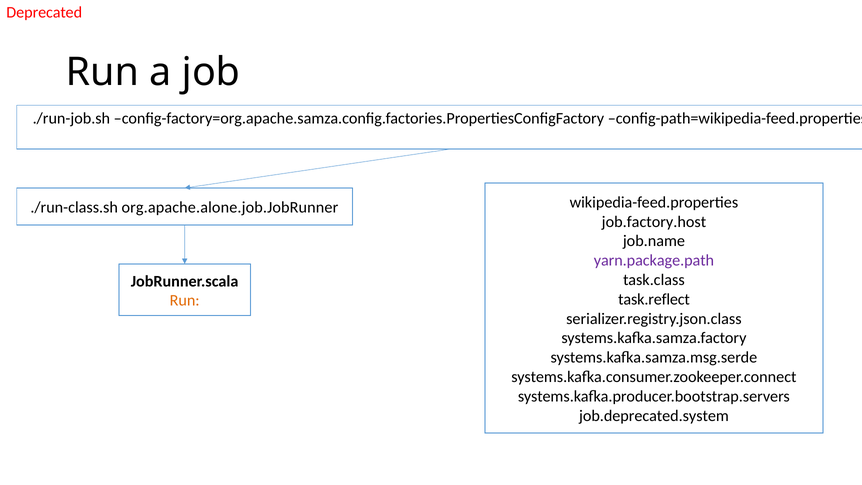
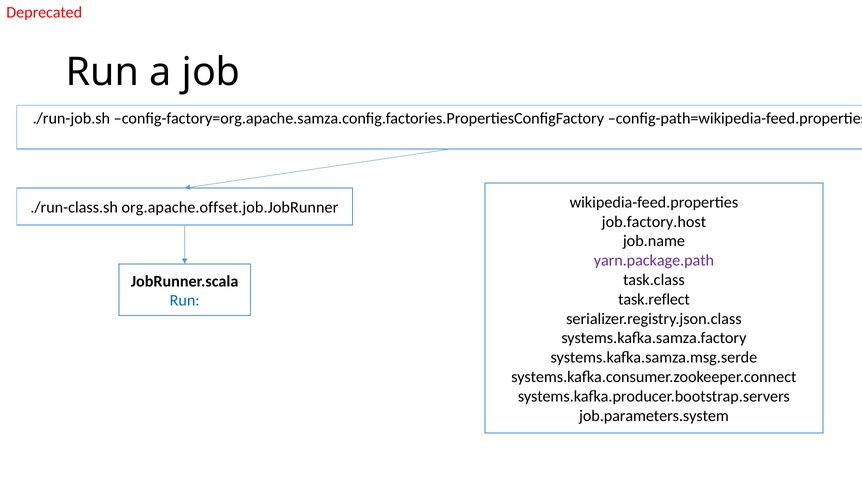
org.apache.alone.job.JobRunner: org.apache.alone.job.JobRunner -> org.apache.offset.job.JobRunner
Run at (185, 301) colour: orange -> blue
job.deprecated.system: job.deprecated.system -> job.parameters.system
